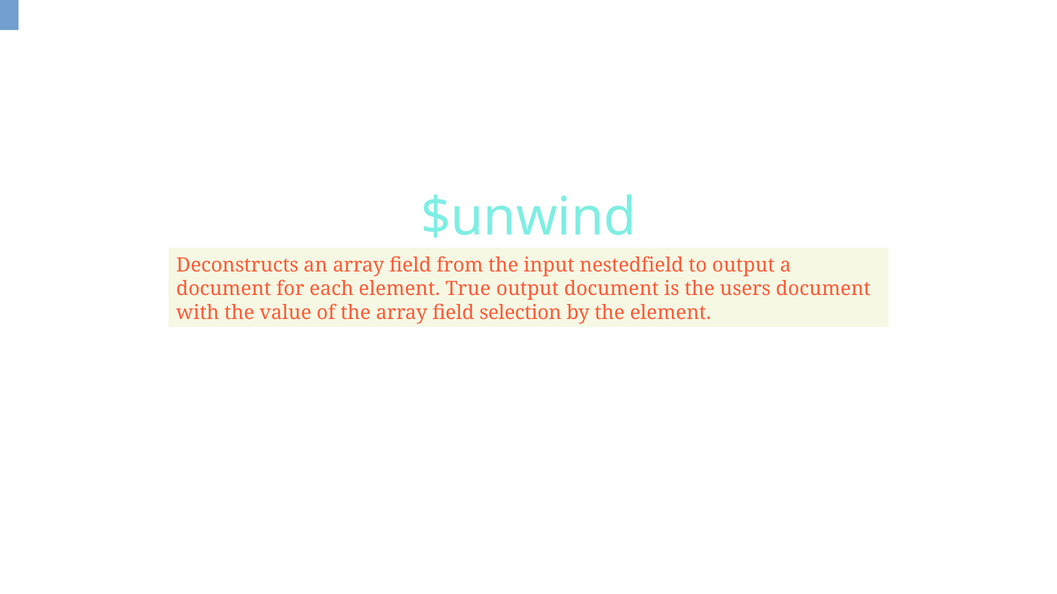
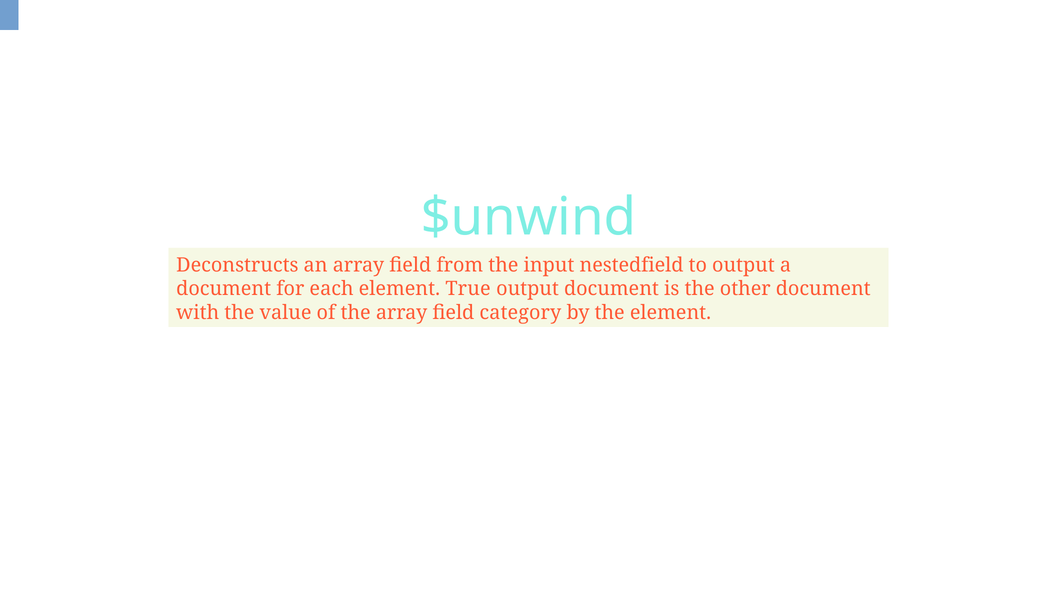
users: users -> other
selection: selection -> category
